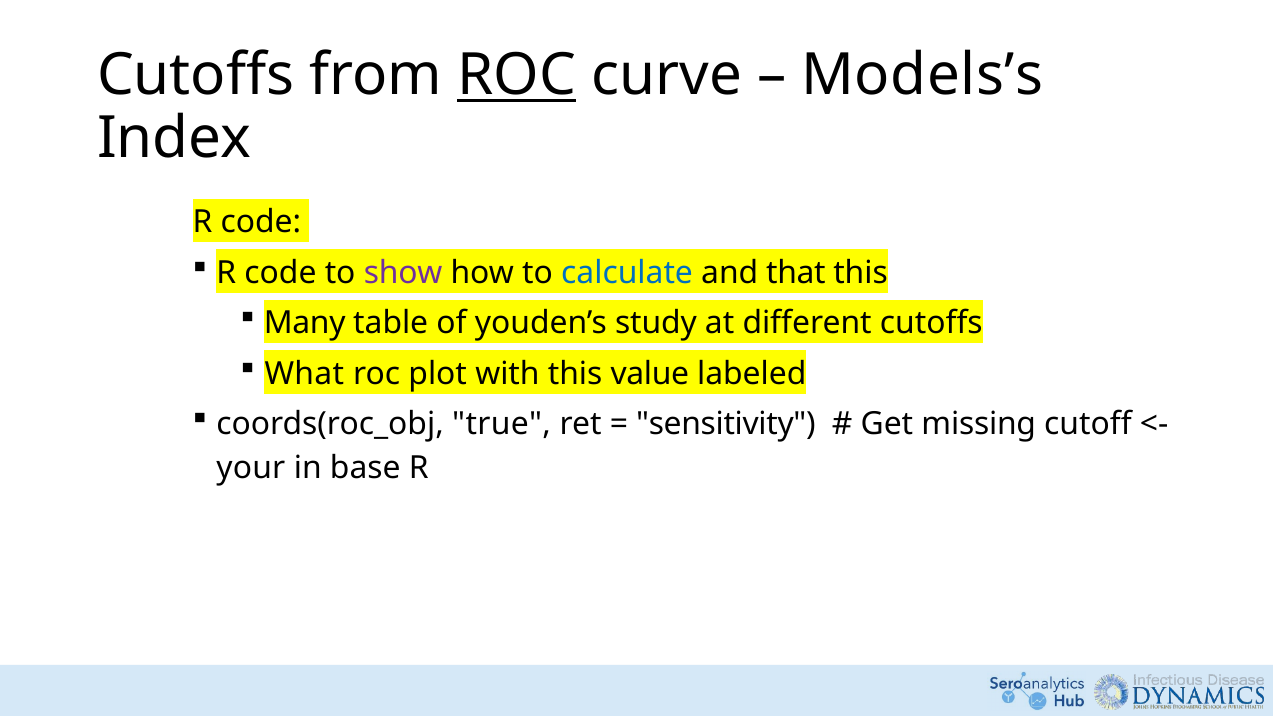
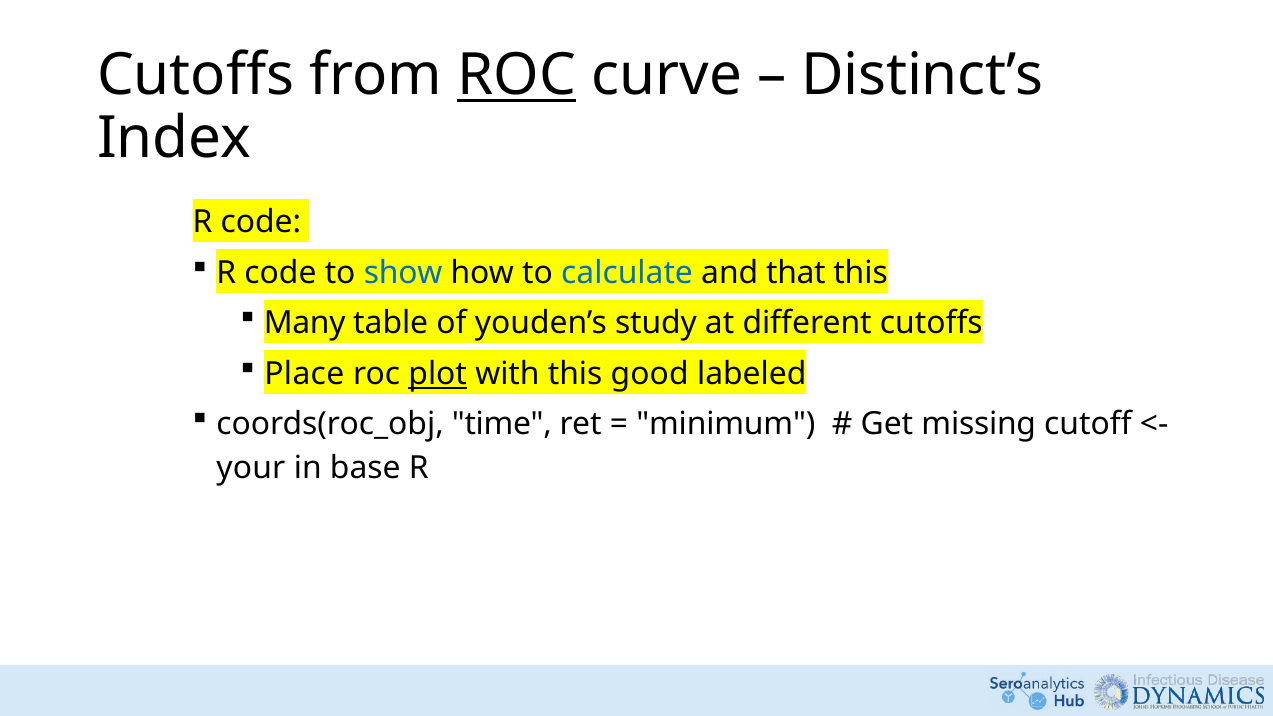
Models’s: Models’s -> Distinct’s
show colour: purple -> blue
What: What -> Place
plot underline: none -> present
value: value -> good
true: true -> time
sensitivity: sensitivity -> minimum
